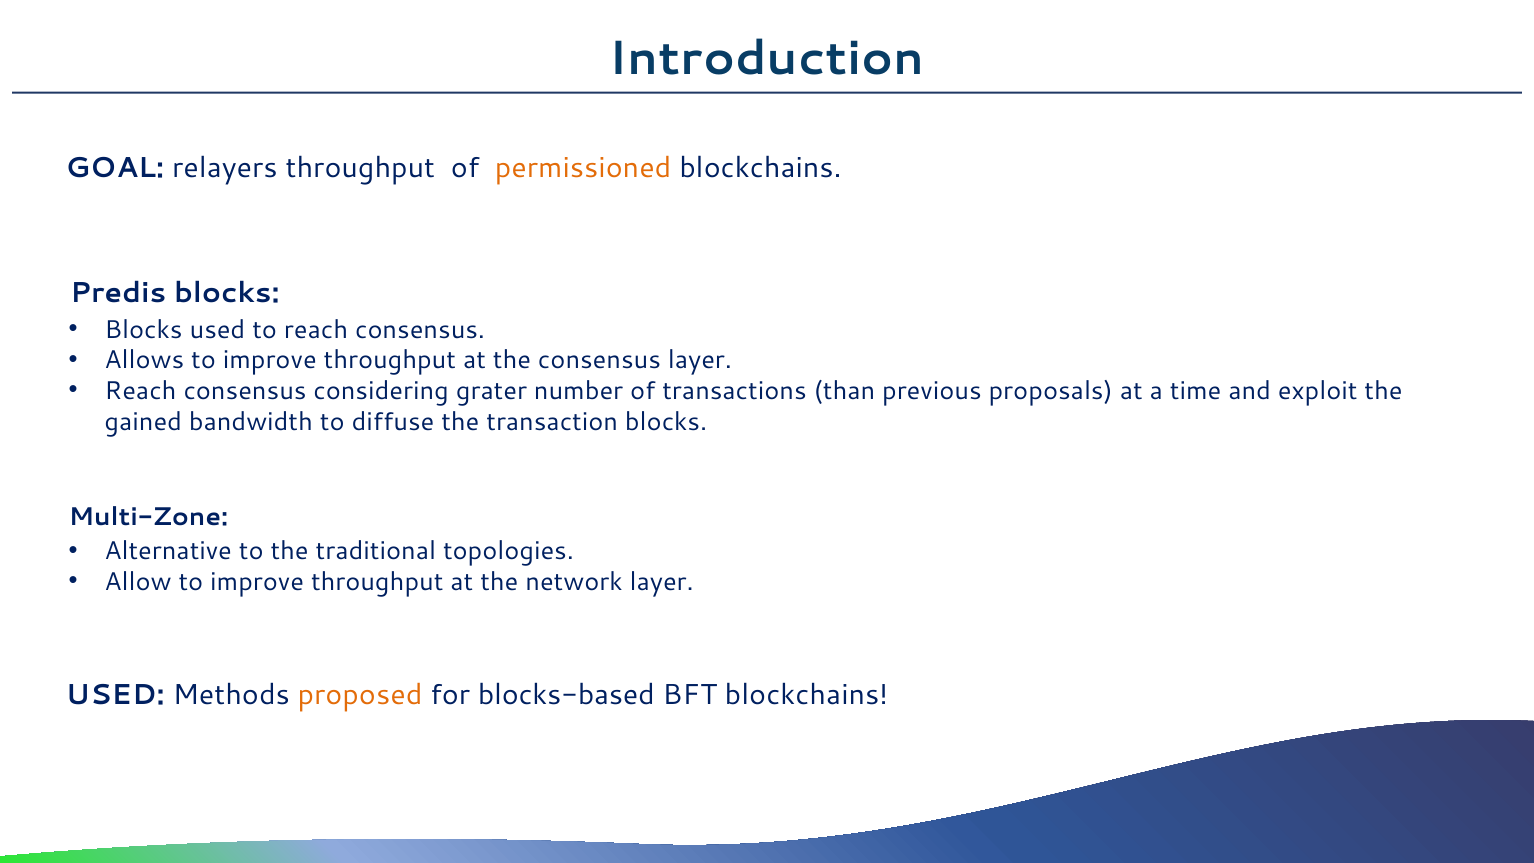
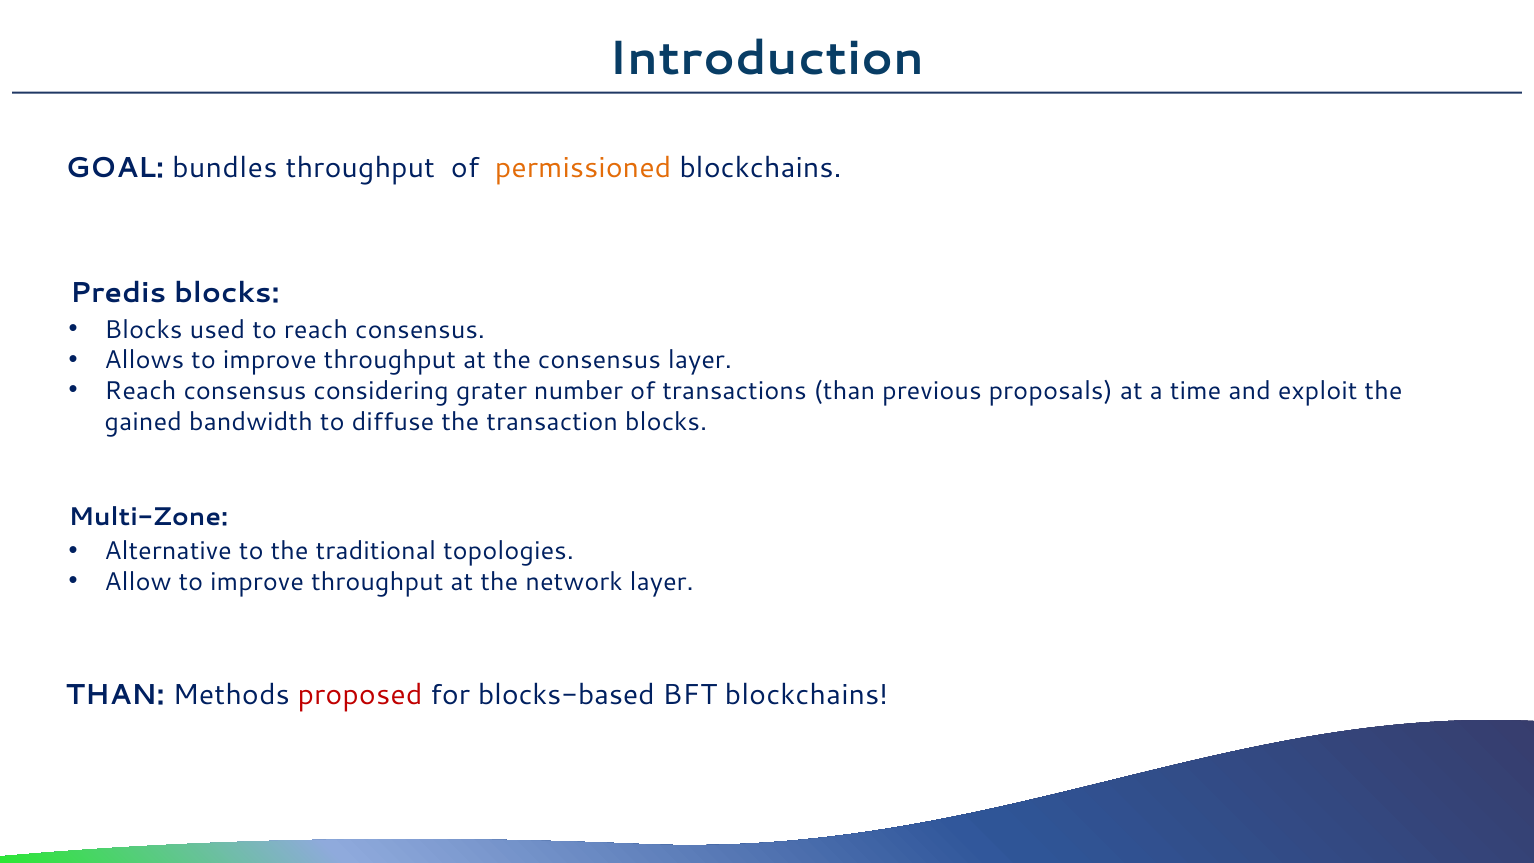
relayers: relayers -> bundles
USED at (115, 694): USED -> THAN
proposed colour: orange -> red
